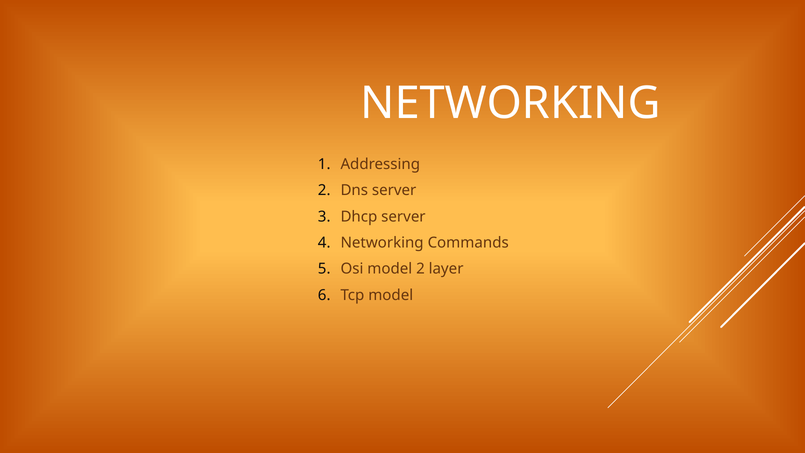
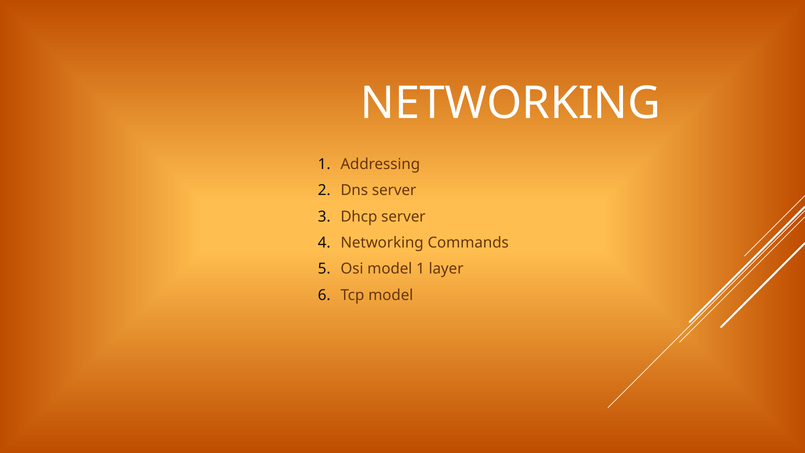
model 2: 2 -> 1
